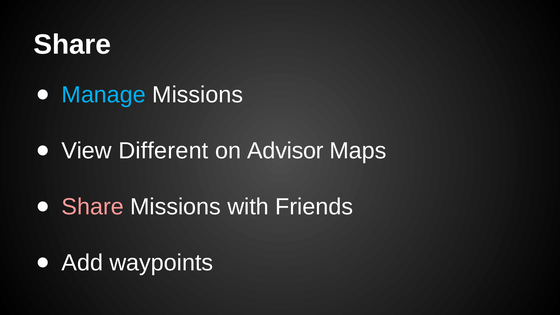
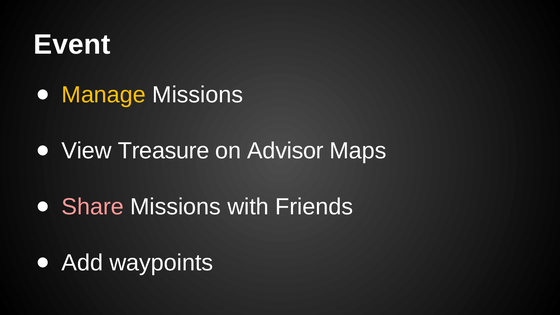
Share at (72, 45): Share -> Event
Manage colour: light blue -> yellow
Different: Different -> Treasure
